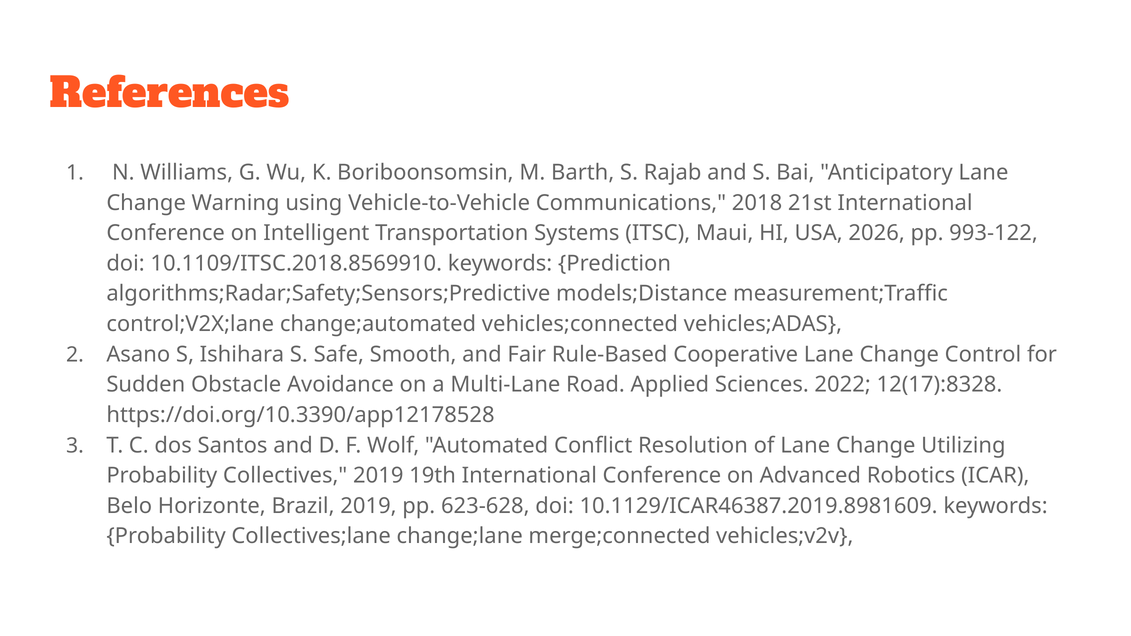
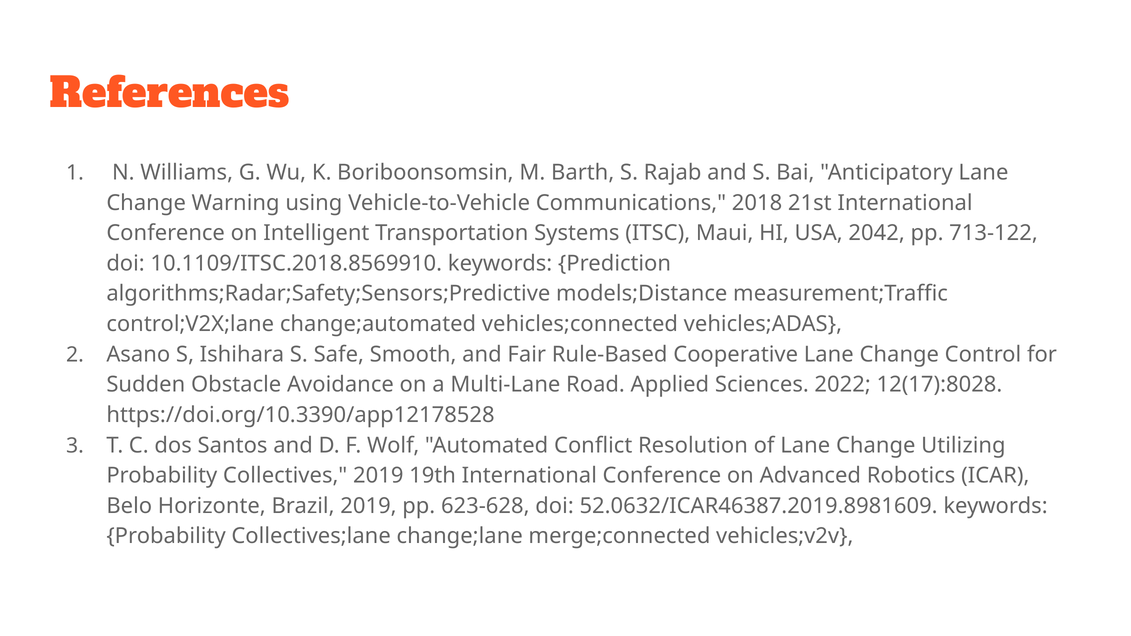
2026: 2026 -> 2042
993-122: 993-122 -> 713-122
12(17):8328: 12(17):8328 -> 12(17):8028
10.1129/ICAR46387.2019.8981609: 10.1129/ICAR46387.2019.8981609 -> 52.0632/ICAR46387.2019.8981609
